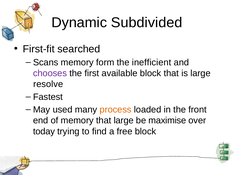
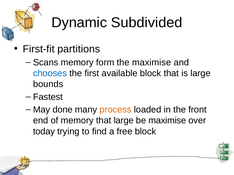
searched: searched -> partitions
the inefficient: inefficient -> maximise
chooses colour: purple -> blue
resolve: resolve -> bounds
used: used -> done
